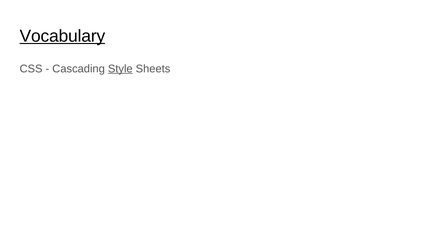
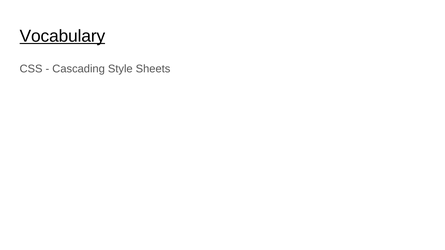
Style underline: present -> none
